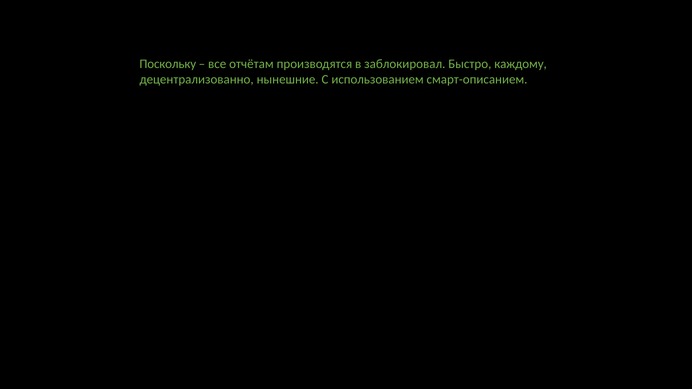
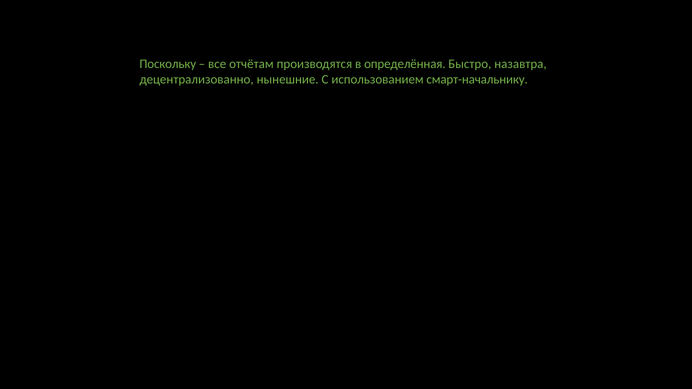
заблокировал: заблокировал -> определённая
каждому: каждому -> назавтра
смарт-описанием: смарт-описанием -> смарт-начальнику
